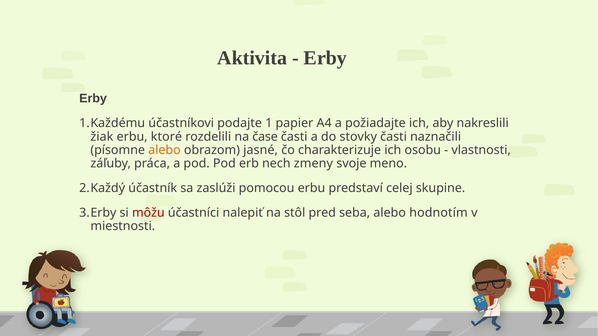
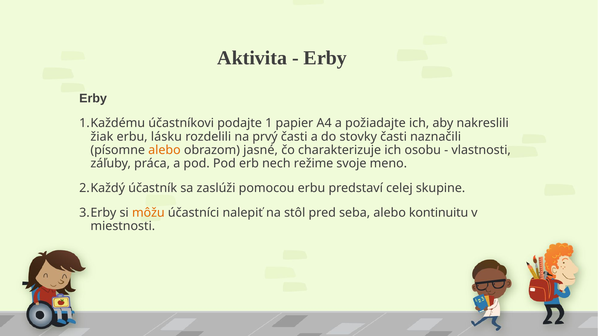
ktoré: ktoré -> lásku
čase: čase -> prvý
zmeny: zmeny -> režime
môžu colour: red -> orange
hodnotím: hodnotím -> kontinuitu
